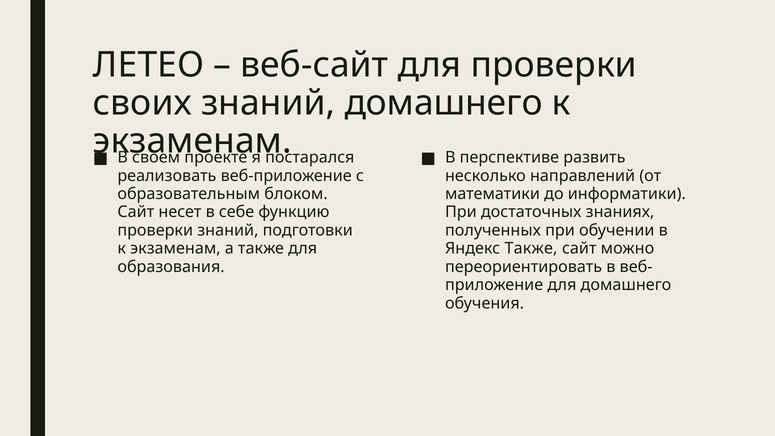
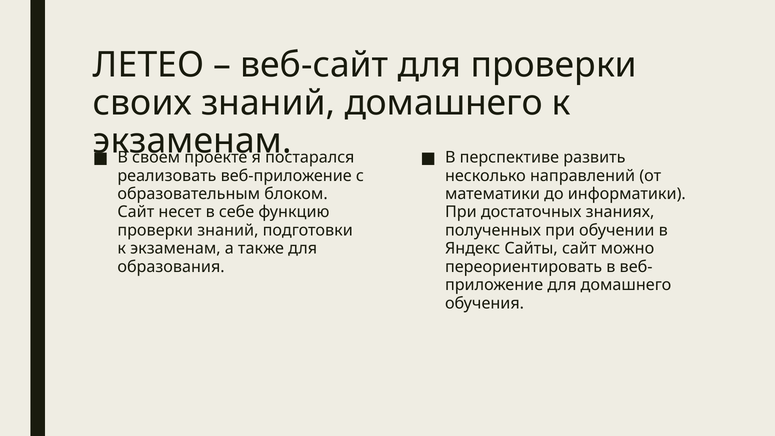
Яндекс Также: Также -> Сайты
